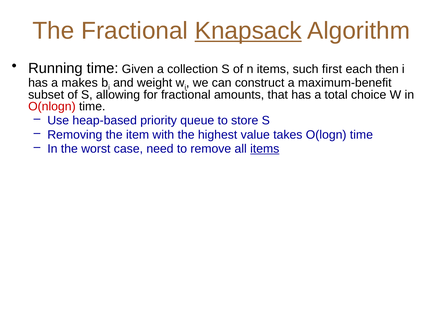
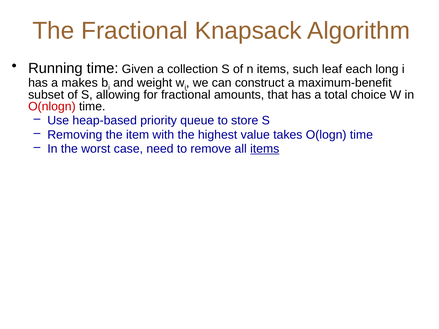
Knapsack underline: present -> none
first: first -> leaf
then: then -> long
